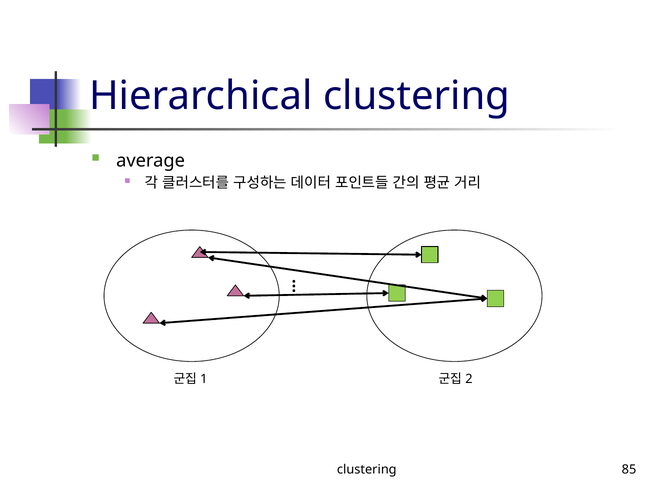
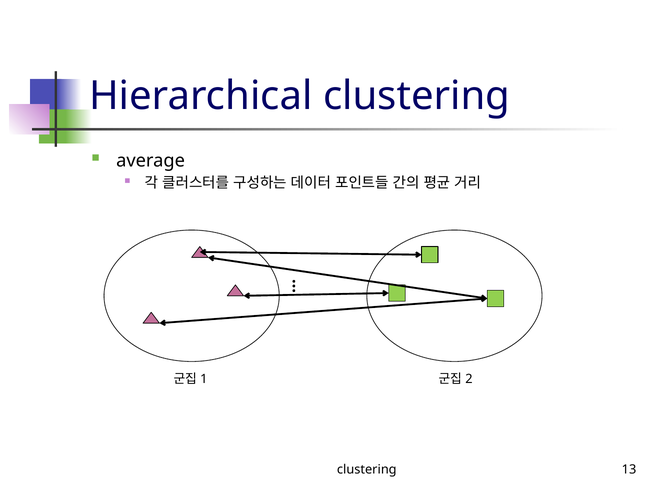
85: 85 -> 13
